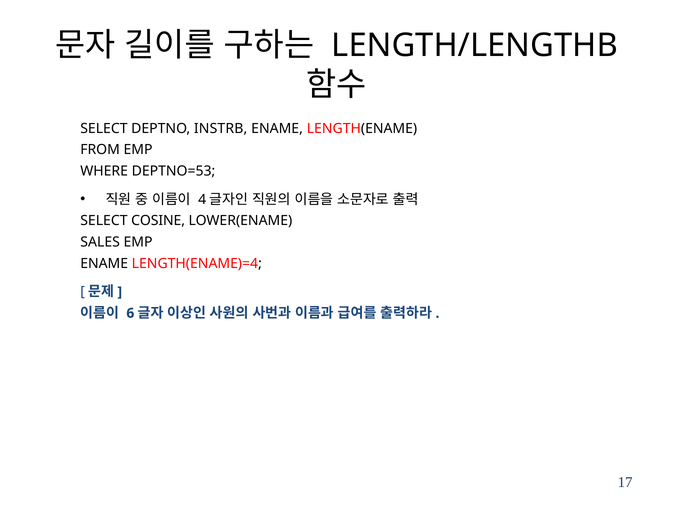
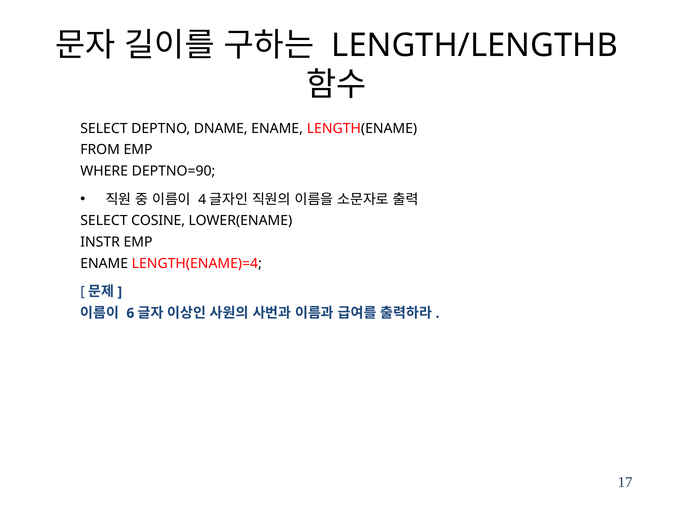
INSTRB: INSTRB -> DNAME
DEPTNO=53: DEPTNO=53 -> DEPTNO=90
SALES: SALES -> INSTR
